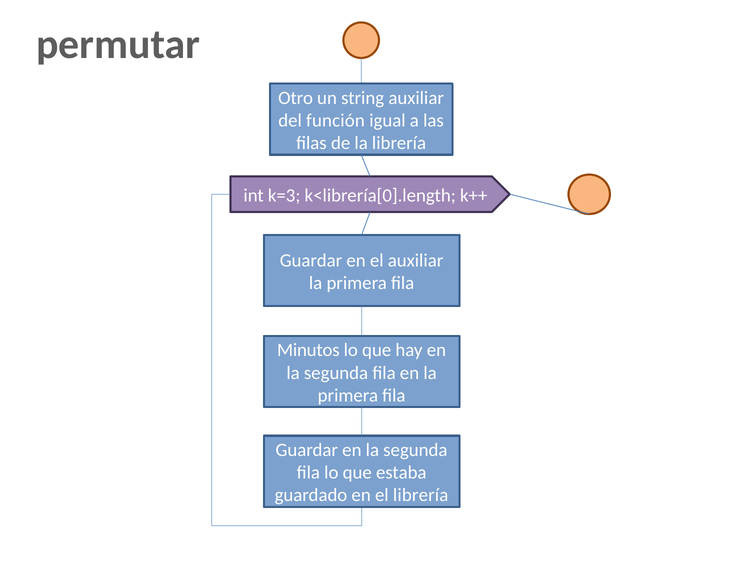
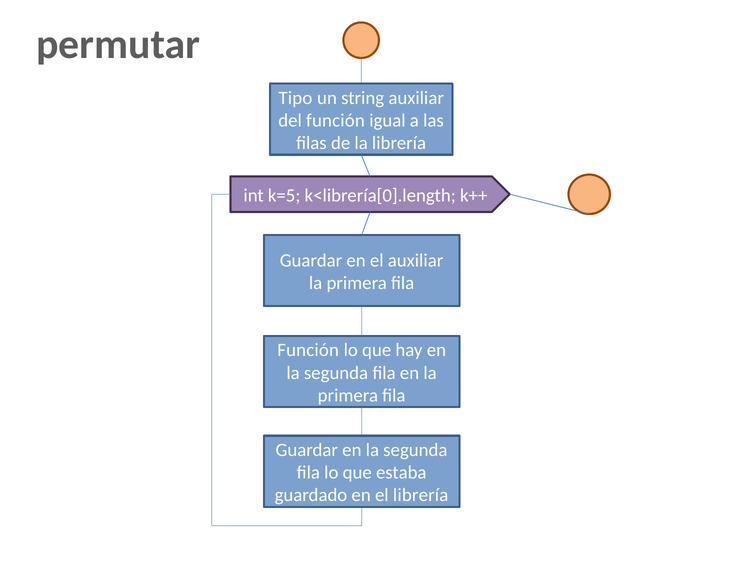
Otro: Otro -> Tipo
k=3: k=3 -> k=5
Minutos at (308, 350): Minutos -> Función
